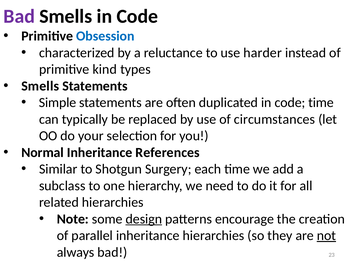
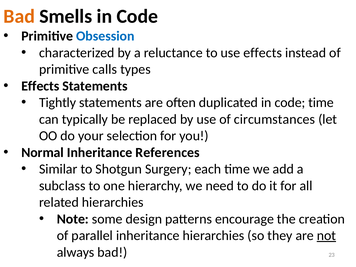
Bad at (19, 16) colour: purple -> orange
use harder: harder -> effects
kind: kind -> calls
Smells at (40, 86): Smells -> Effects
Simple: Simple -> Tightly
design underline: present -> none
